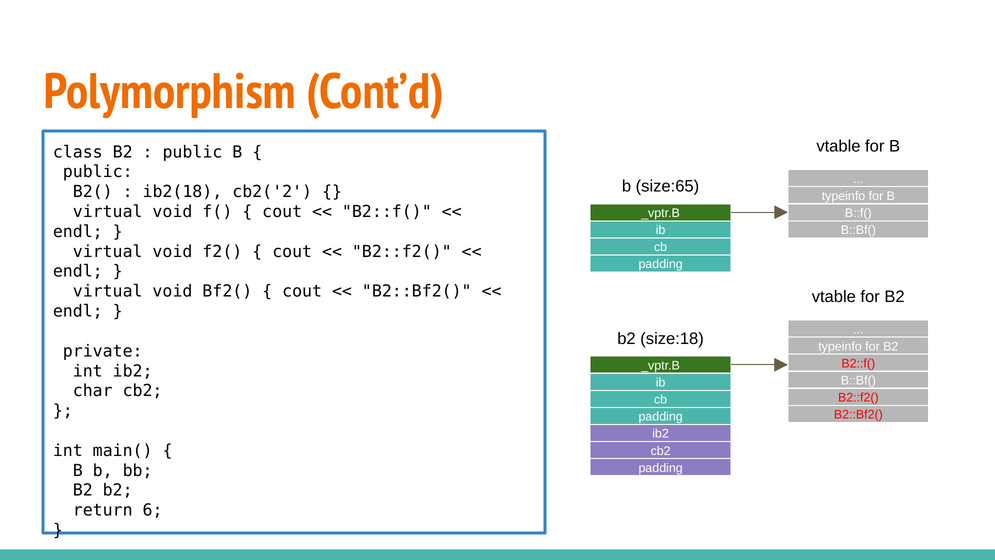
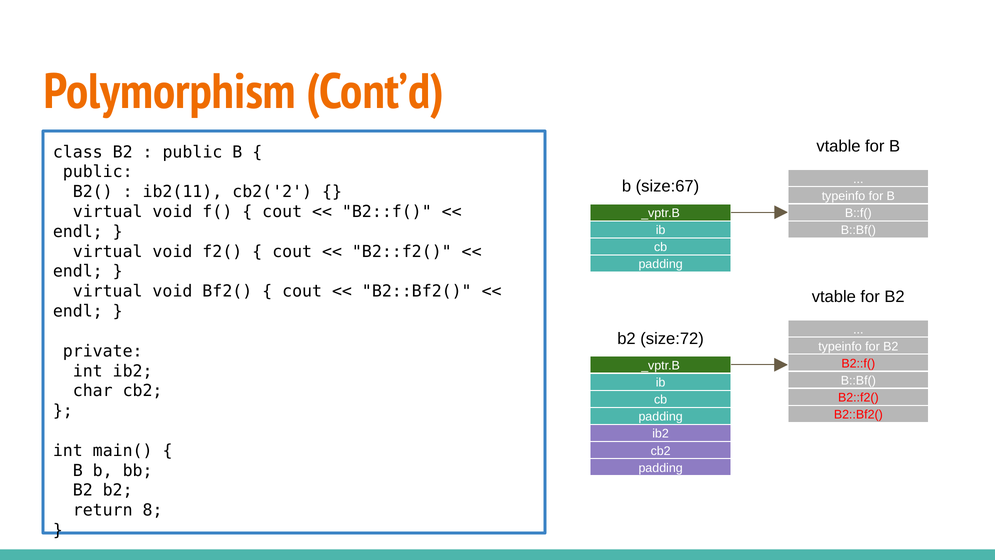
size:65: size:65 -> size:67
ib2(18: ib2(18 -> ib2(11
size:18: size:18 -> size:72
6: 6 -> 8
